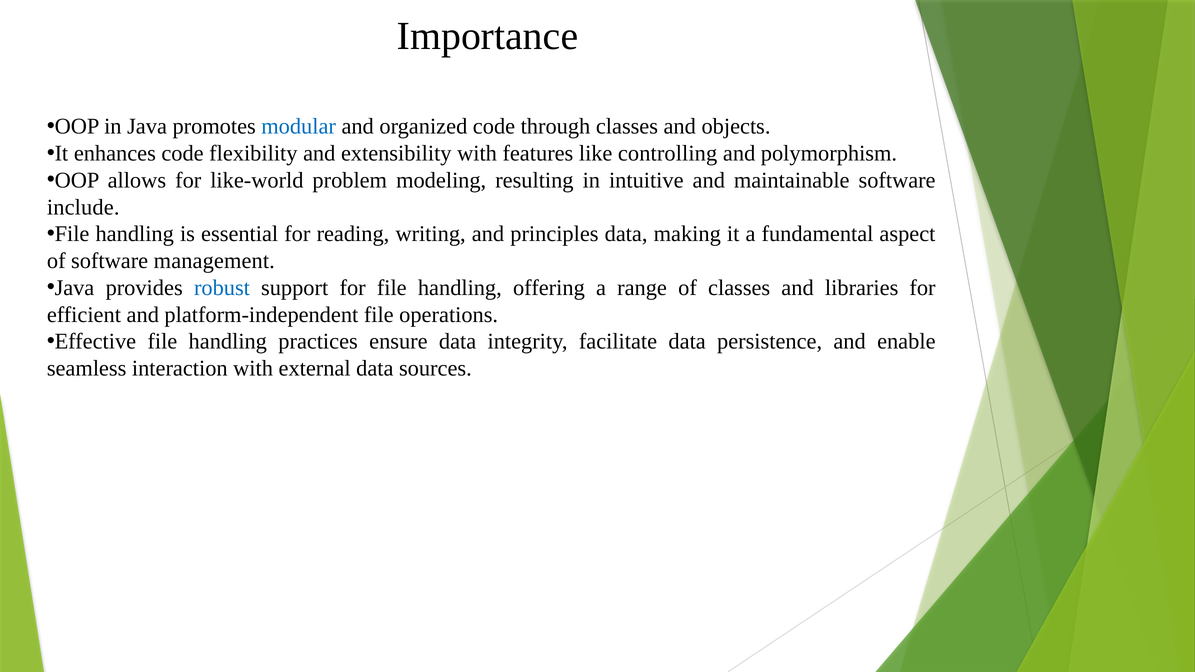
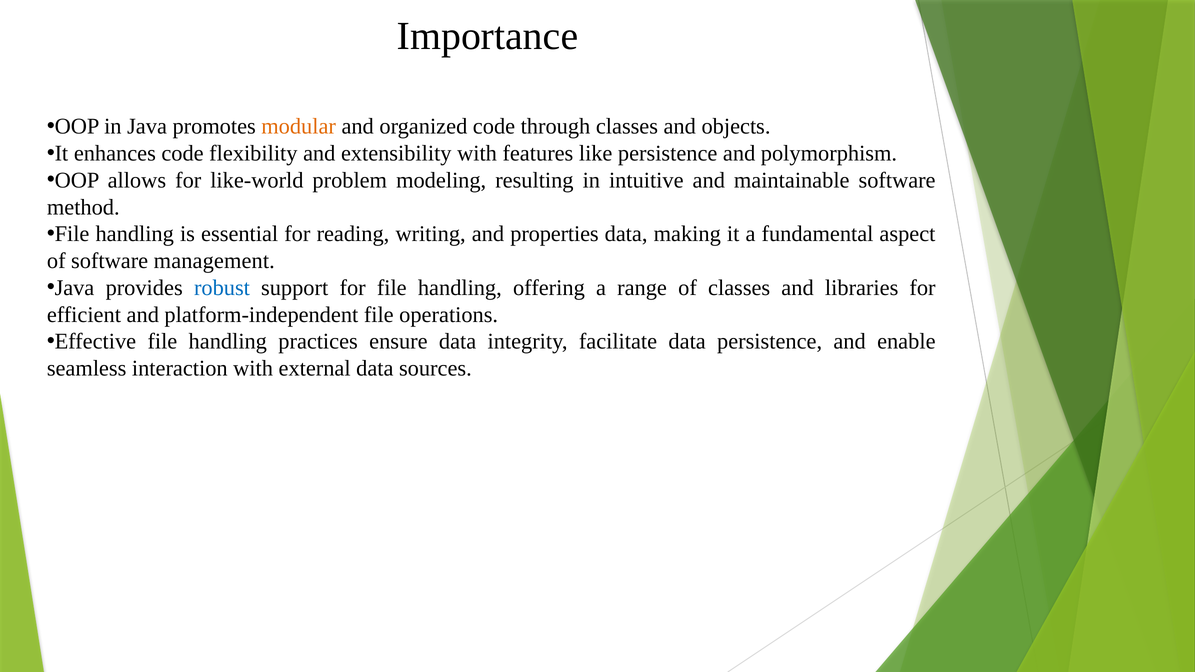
modular colour: blue -> orange
like controlling: controlling -> persistence
include: include -> method
principles: principles -> properties
